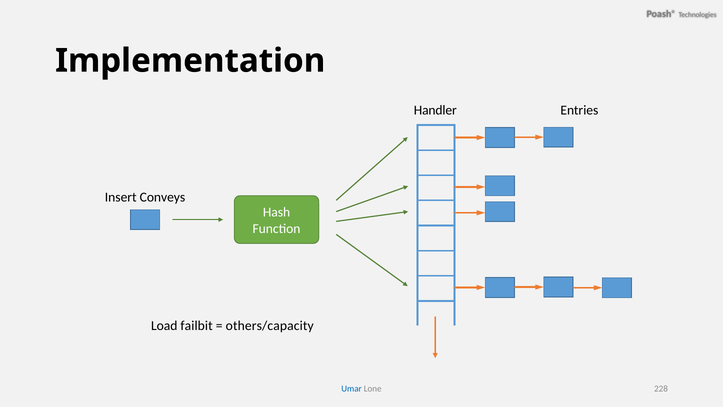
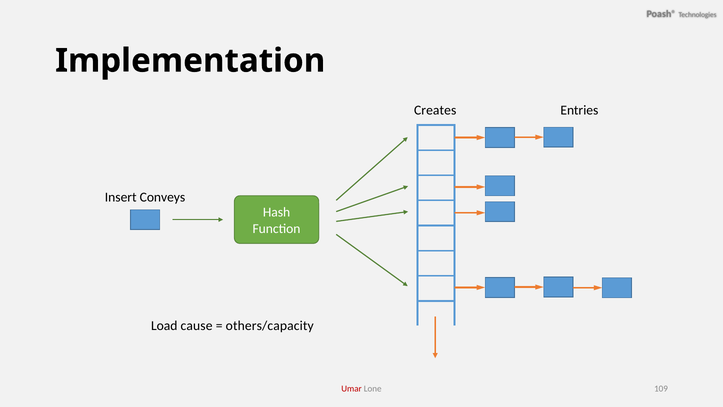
Handler: Handler -> Creates
failbit: failbit -> cause
Umar colour: blue -> red
228: 228 -> 109
